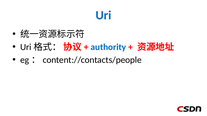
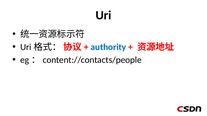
Uri colour: blue -> black
